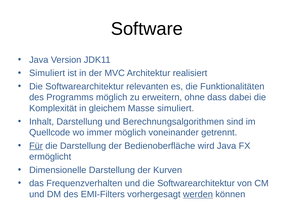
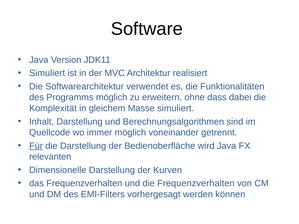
relevanten: relevanten -> verwendet
ermöglicht: ermöglicht -> relevanten
und die Softwarearchitektur: Softwarearchitektur -> Frequenzverhalten
werden underline: present -> none
